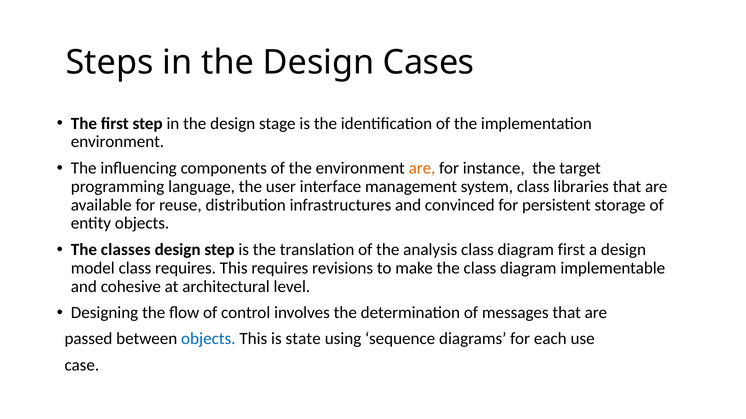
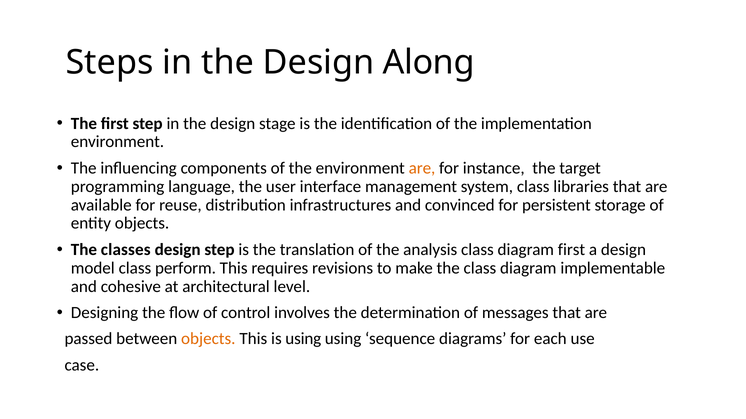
Cases: Cases -> Along
class requires: requires -> perform
objects at (208, 339) colour: blue -> orange
is state: state -> using
